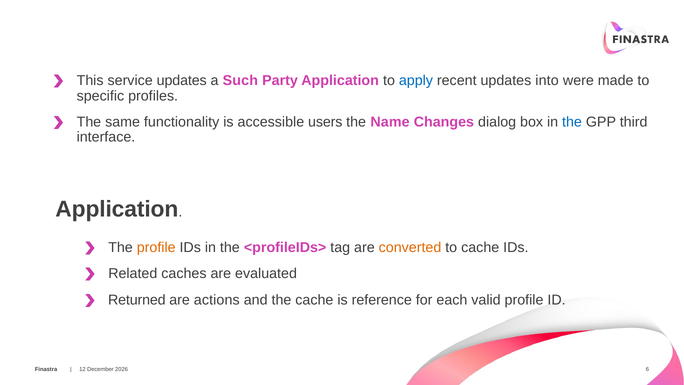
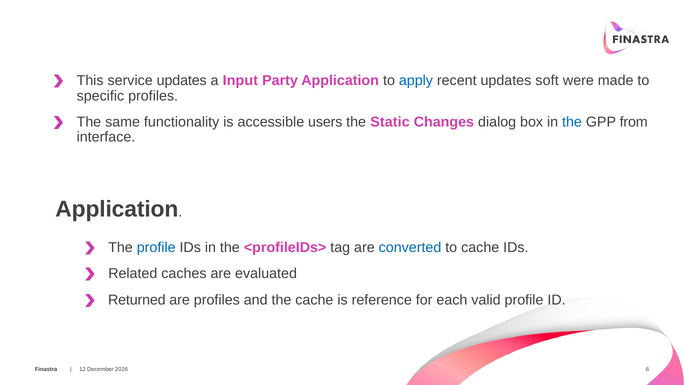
Such: Such -> Input
into: into -> soft
Name: Name -> Static
third: third -> from
profile at (156, 248) colour: orange -> blue
converted colour: orange -> blue
are actions: actions -> profiles
